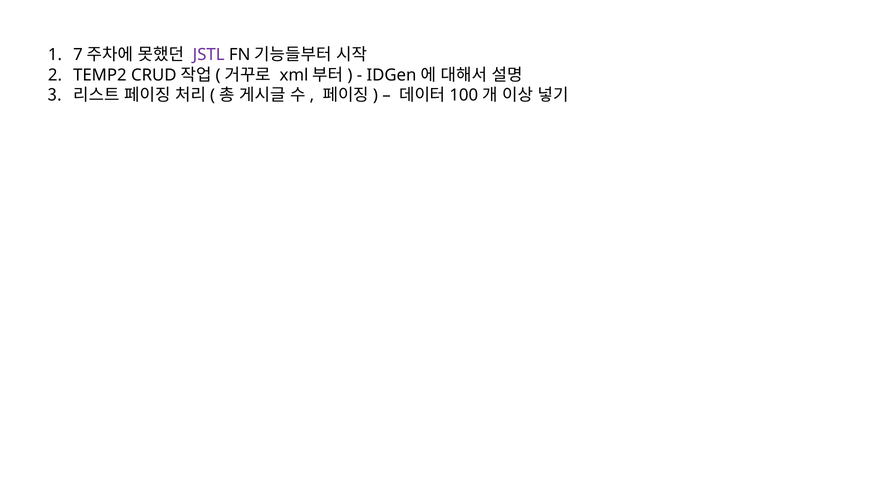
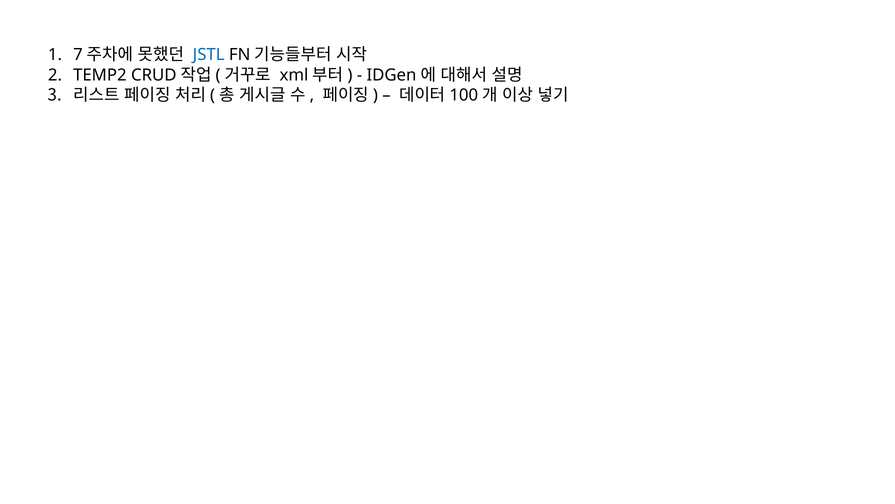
JSTL colour: purple -> blue
